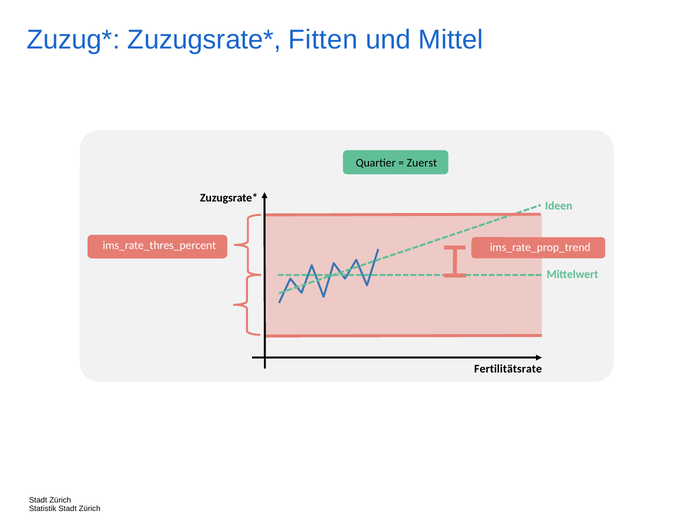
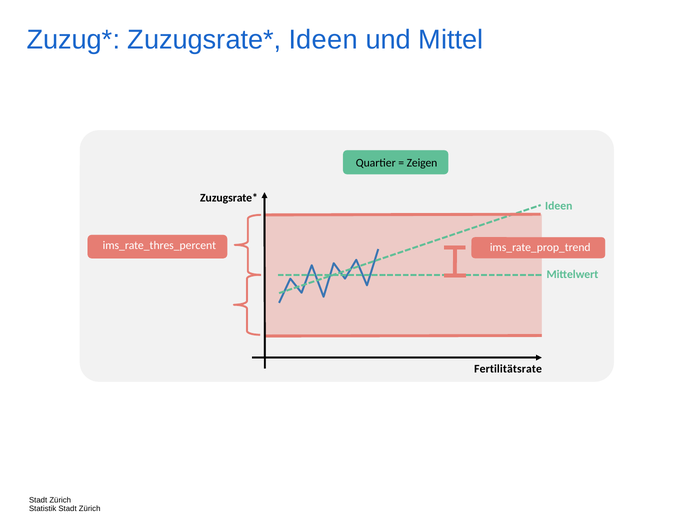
Fitten at (323, 40): Fitten -> Ideen
Zuerst: Zuerst -> Zeigen
